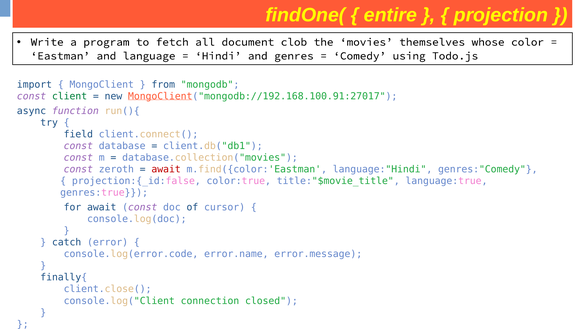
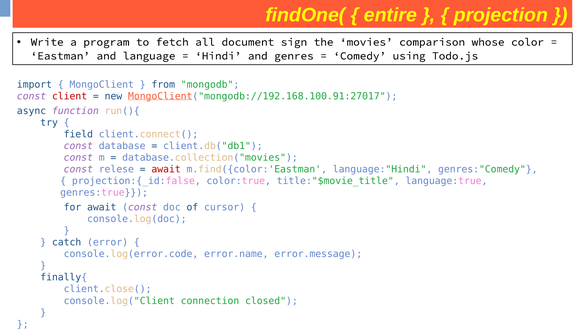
clob: clob -> sign
themselves: themselves -> comparison
client colour: green -> red
zeroth: zeroth -> relese
